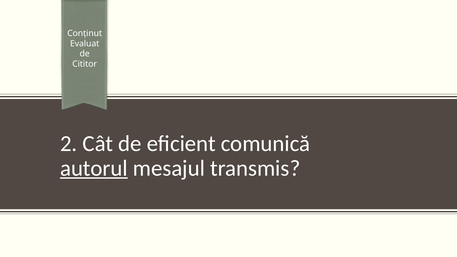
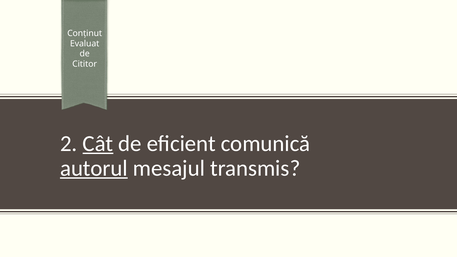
Cât underline: none -> present
